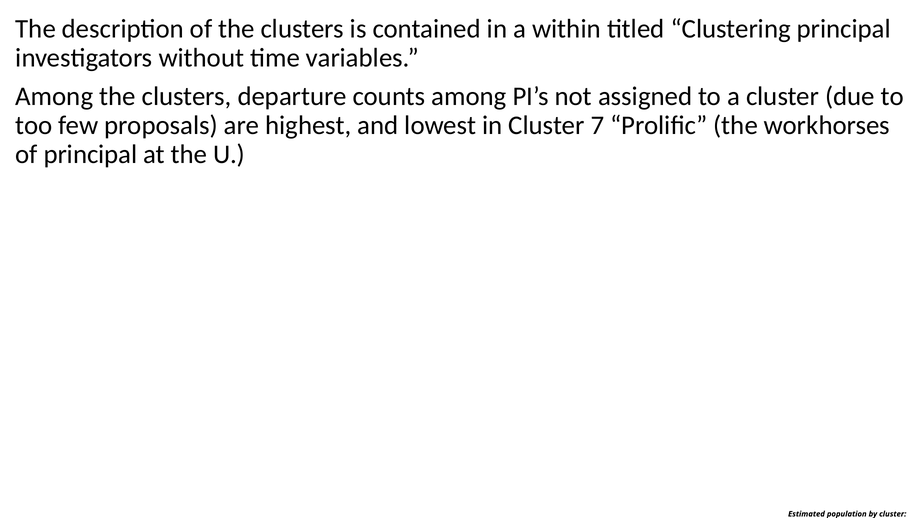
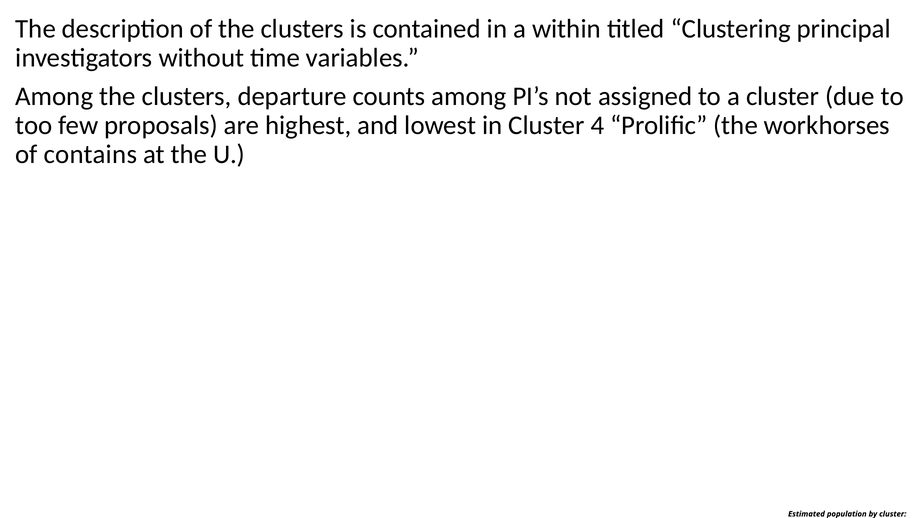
7: 7 -> 4
of principal: principal -> contains
